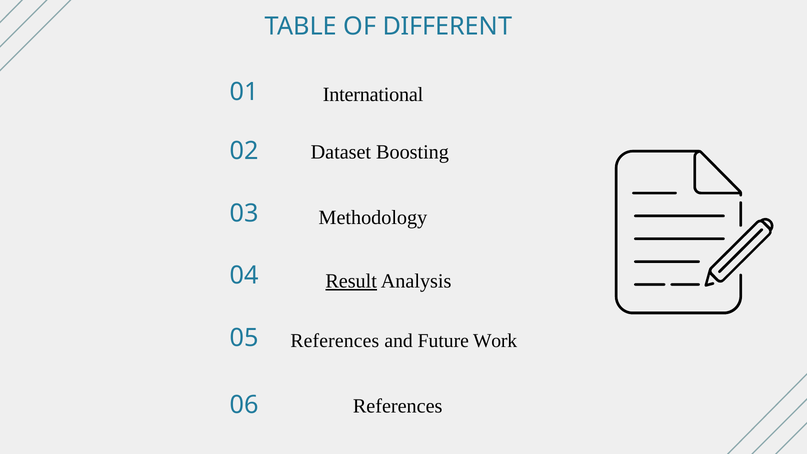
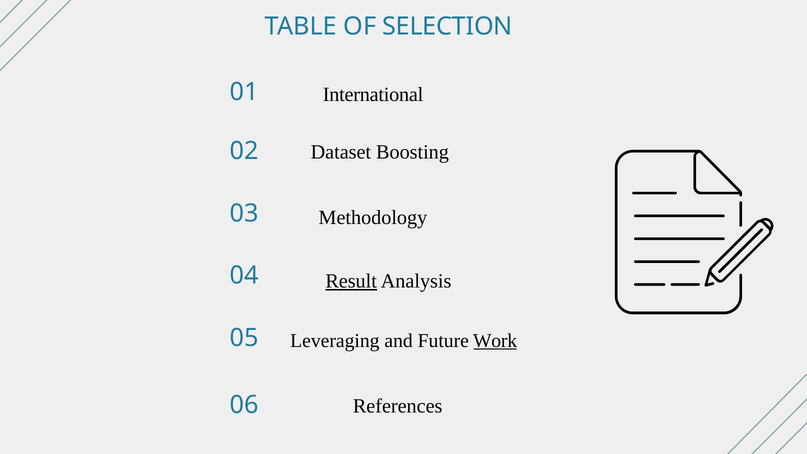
DIFFERENT: DIFFERENT -> SELECTION
References at (335, 341): References -> Leveraging
Work underline: none -> present
